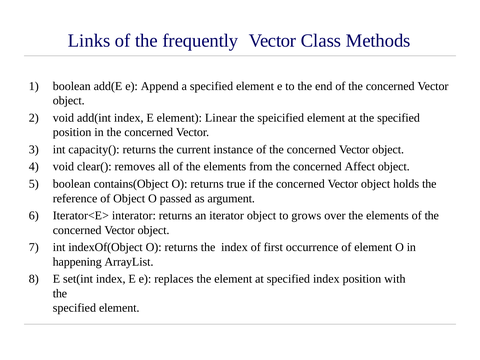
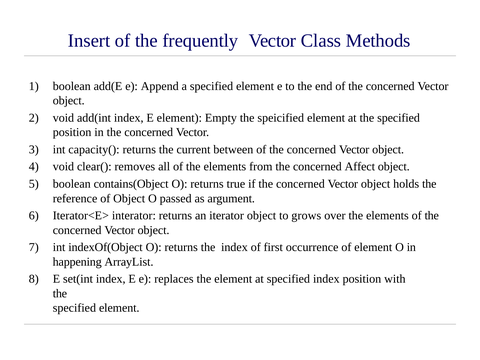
Links: Links -> Insert
Linear: Linear -> Empty
instance: instance -> between
